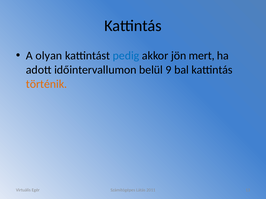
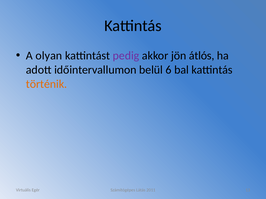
pedig colour: blue -> purple
mert: mert -> átlós
9: 9 -> 6
